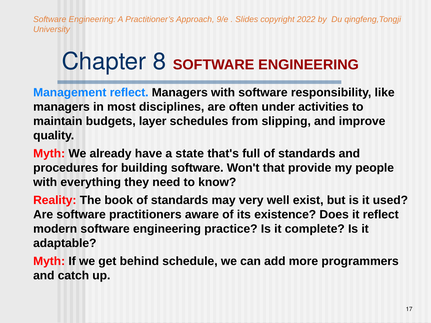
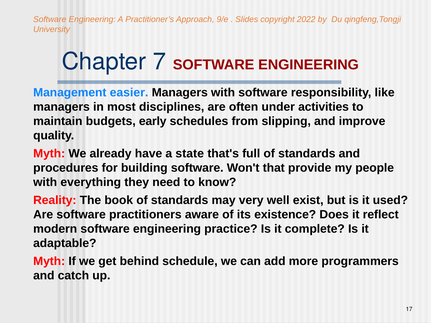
8: 8 -> 7
Management reflect: reflect -> easier
layer: layer -> early
